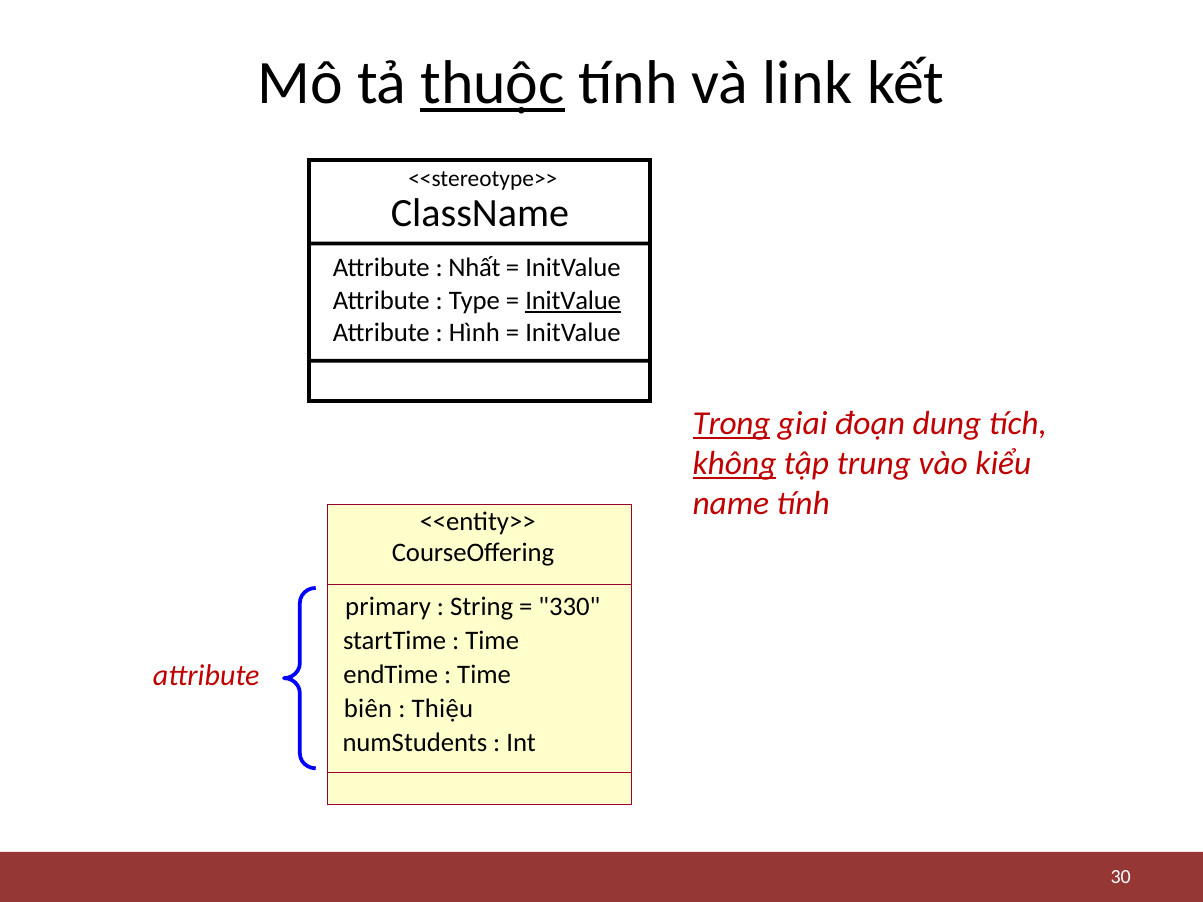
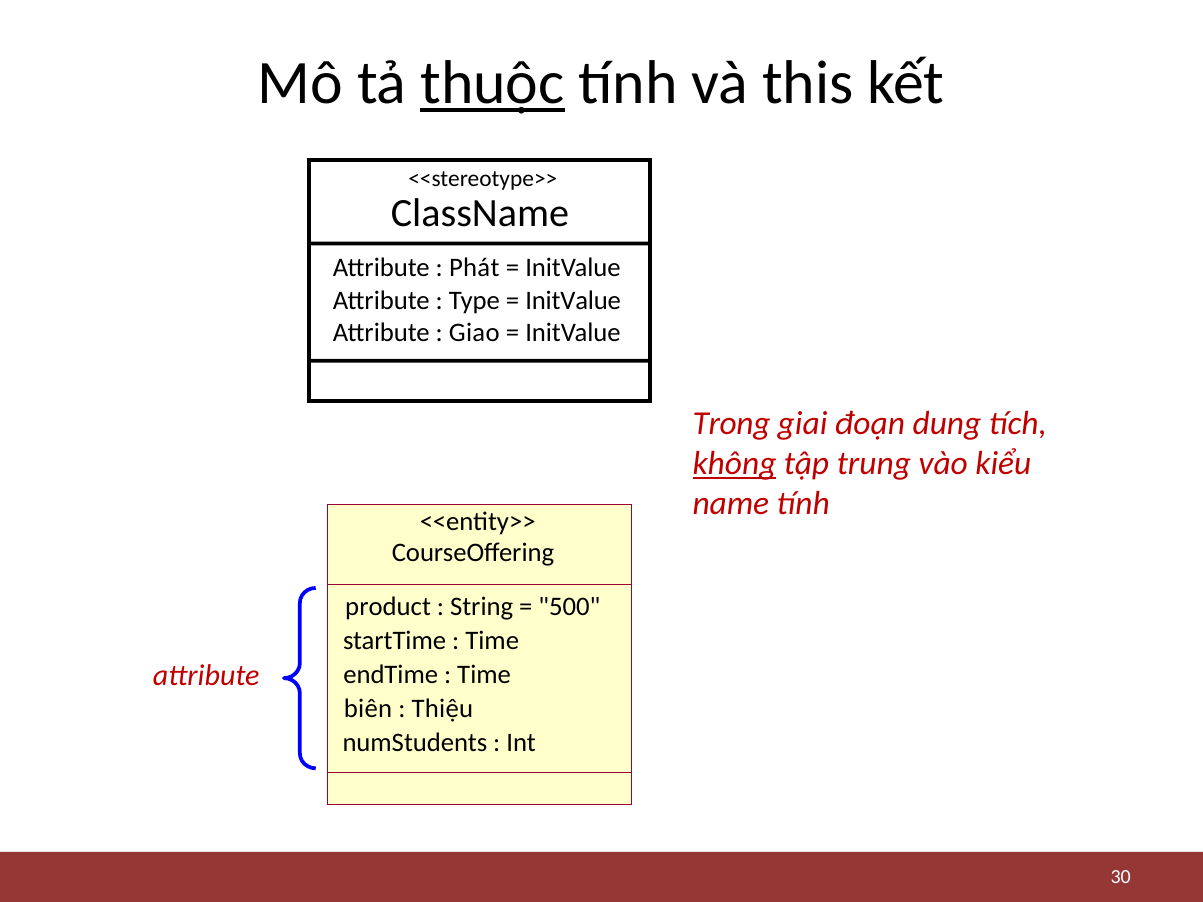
link: link -> this
Nhất: Nhất -> Phát
InitValue at (573, 300) underline: present -> none
Hình: Hình -> Giao
Trong underline: present -> none
primary: primary -> product
330: 330 -> 500
